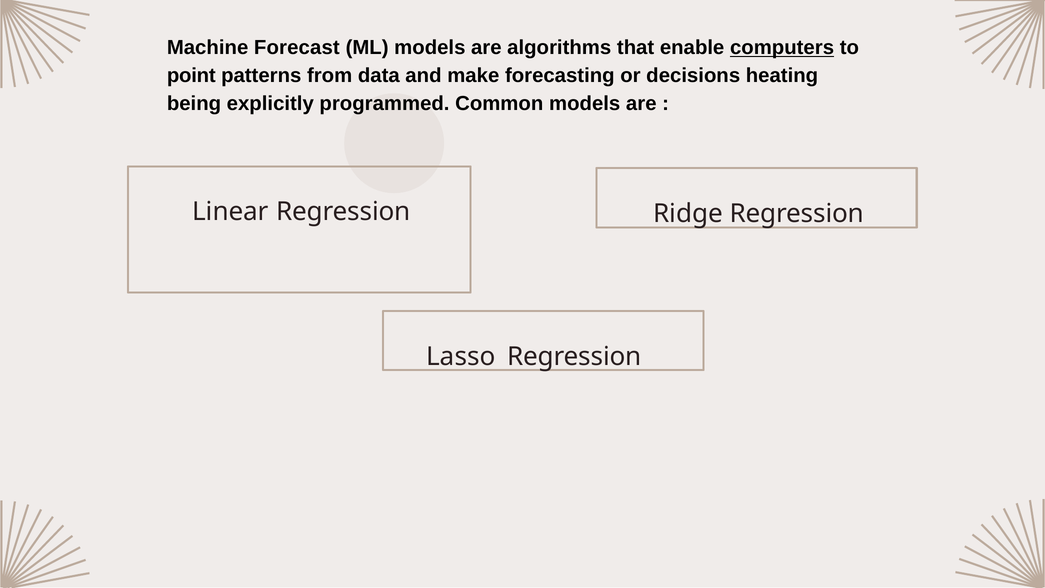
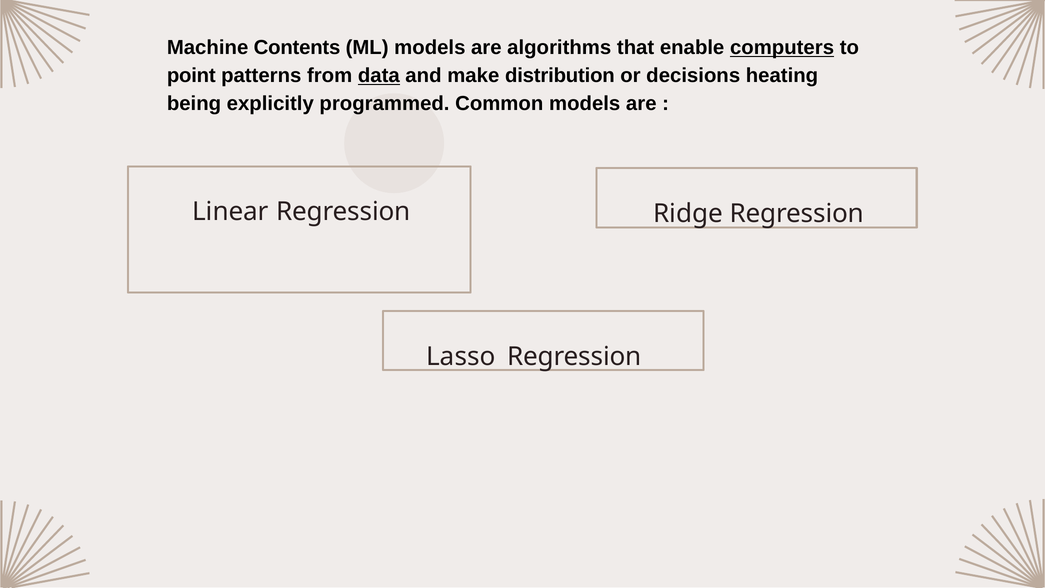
Forecast: Forecast -> Contents
data underline: none -> present
forecasting: forecasting -> distribution
